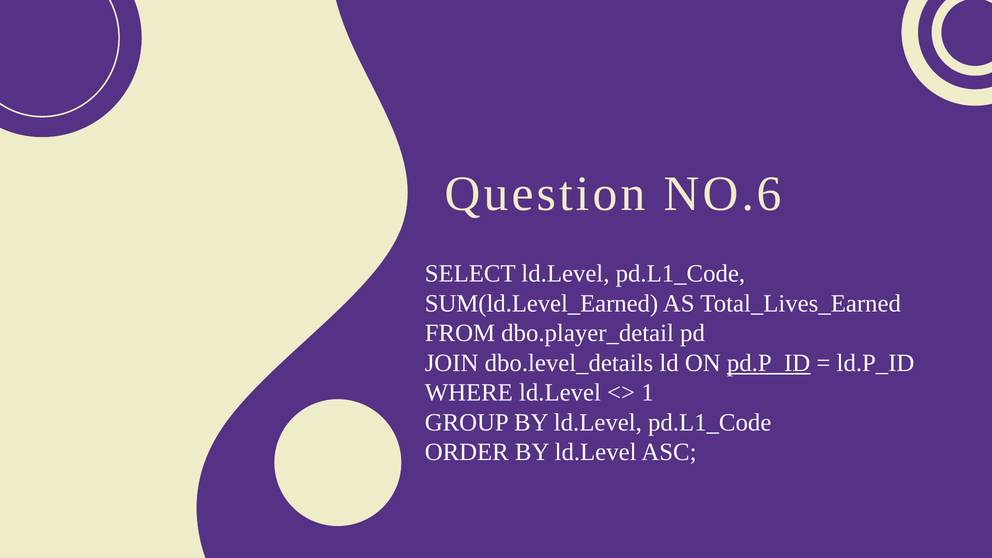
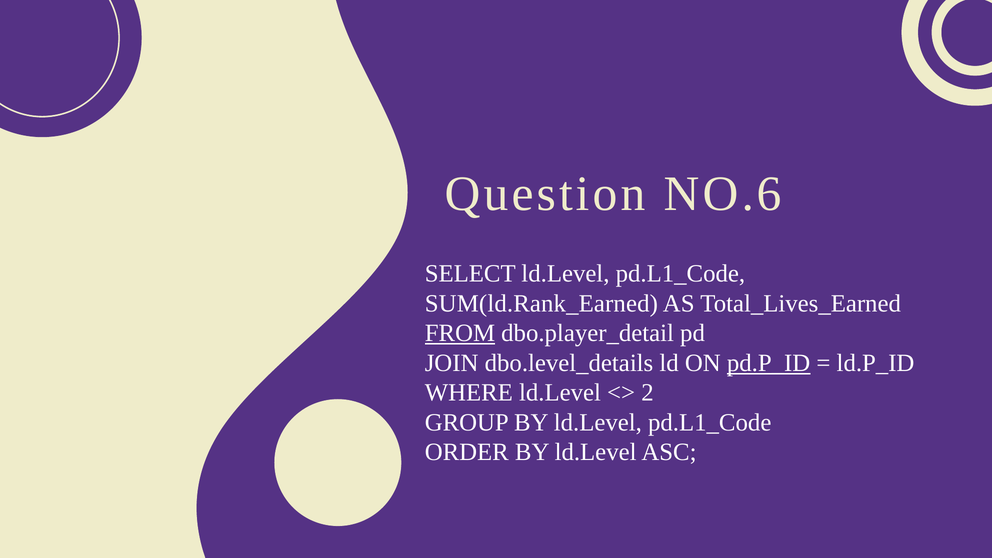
SUM(ld.Level_Earned: SUM(ld.Level_Earned -> SUM(ld.Rank_Earned
FROM underline: none -> present
1: 1 -> 2
